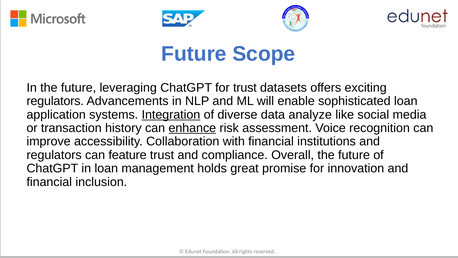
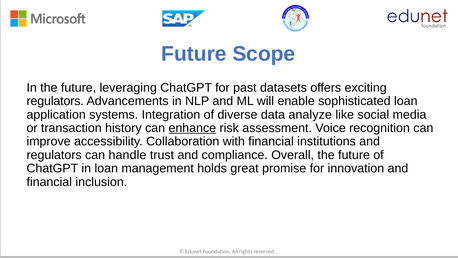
for trust: trust -> past
Integration underline: present -> none
feature: feature -> handle
